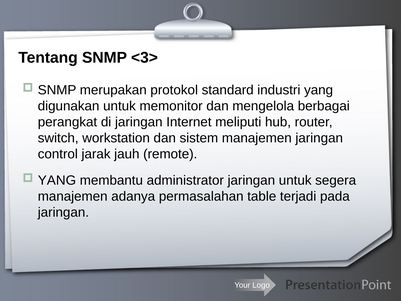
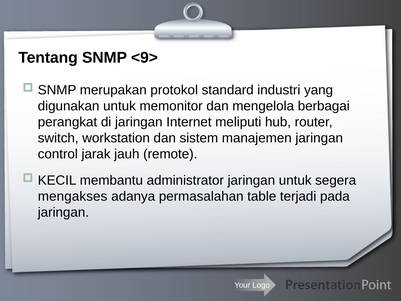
<3>: <3> -> <9>
YANG at (57, 180): YANG -> KECIL
manajemen at (73, 196): manajemen -> mengakses
